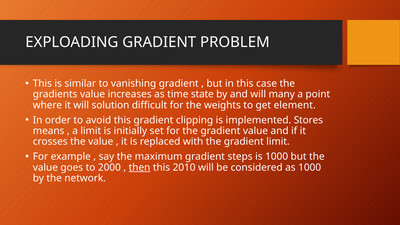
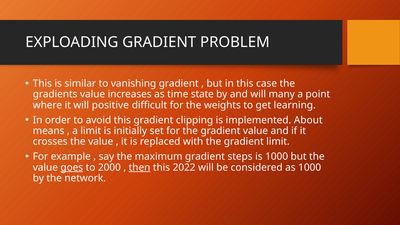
solution: solution -> positive
element: element -> learning
Stores: Stores -> About
goes underline: none -> present
2010: 2010 -> 2022
